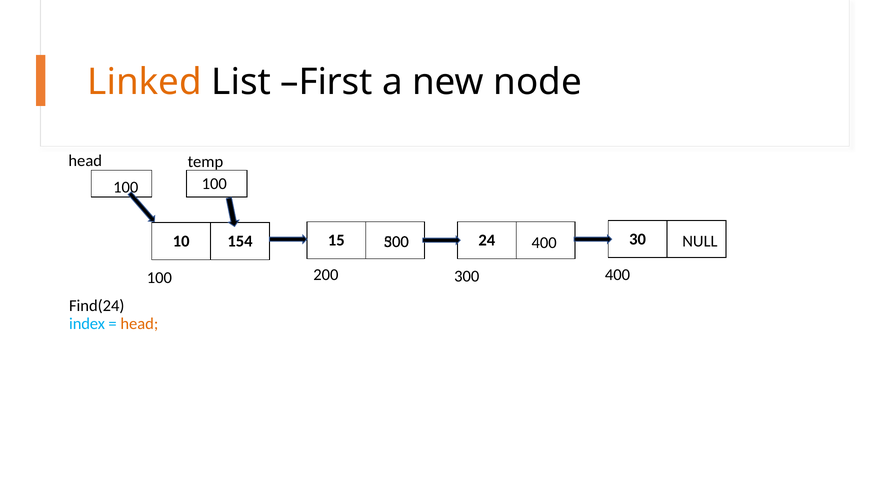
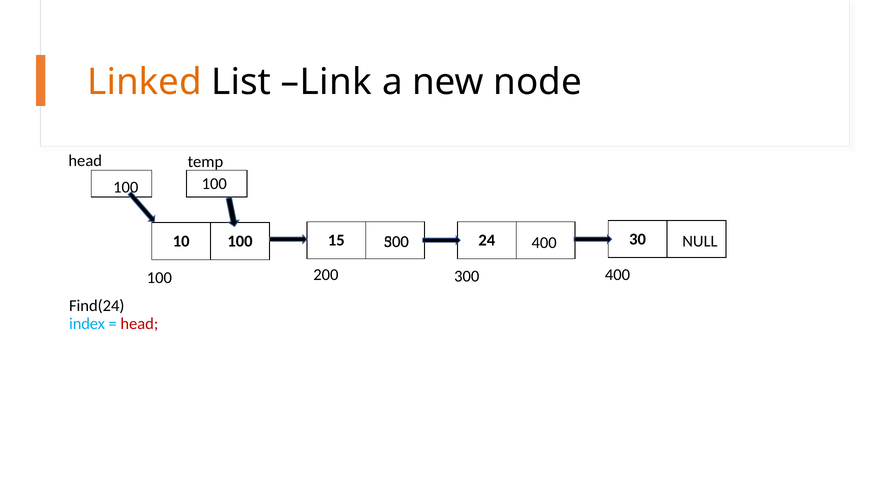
First: First -> Link
10 154: 154 -> 100
head at (139, 324) colour: orange -> red
